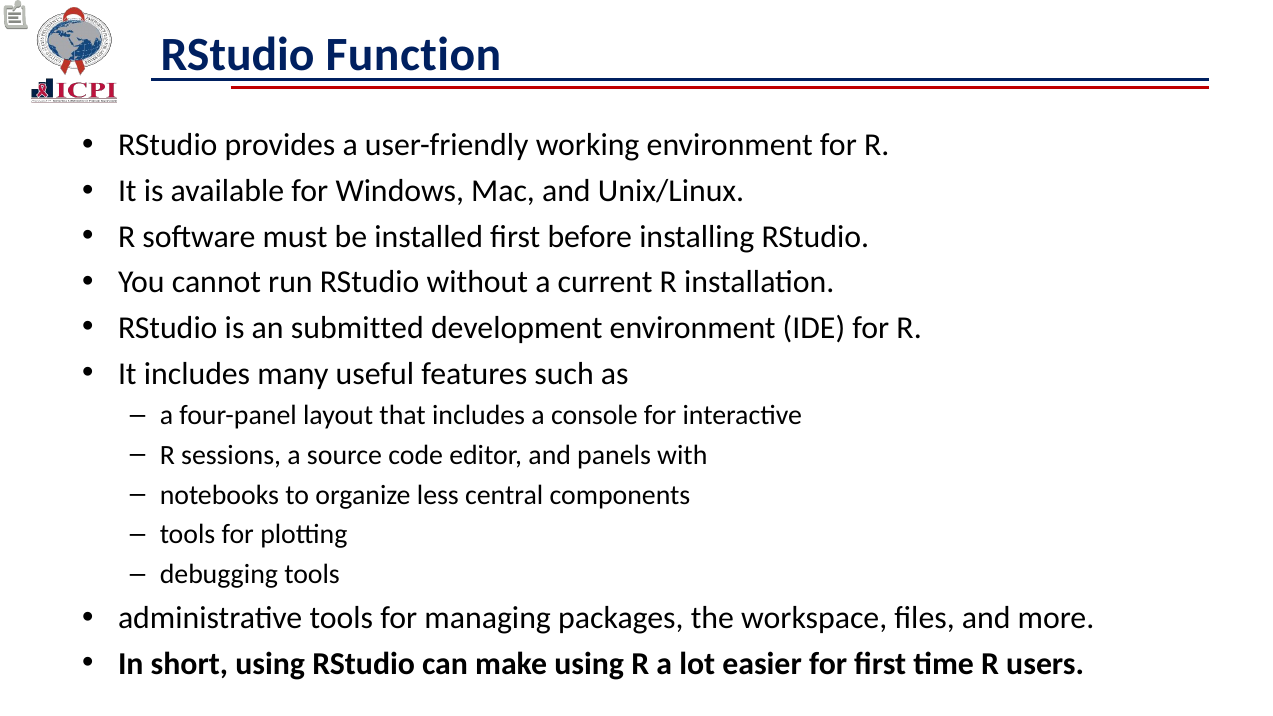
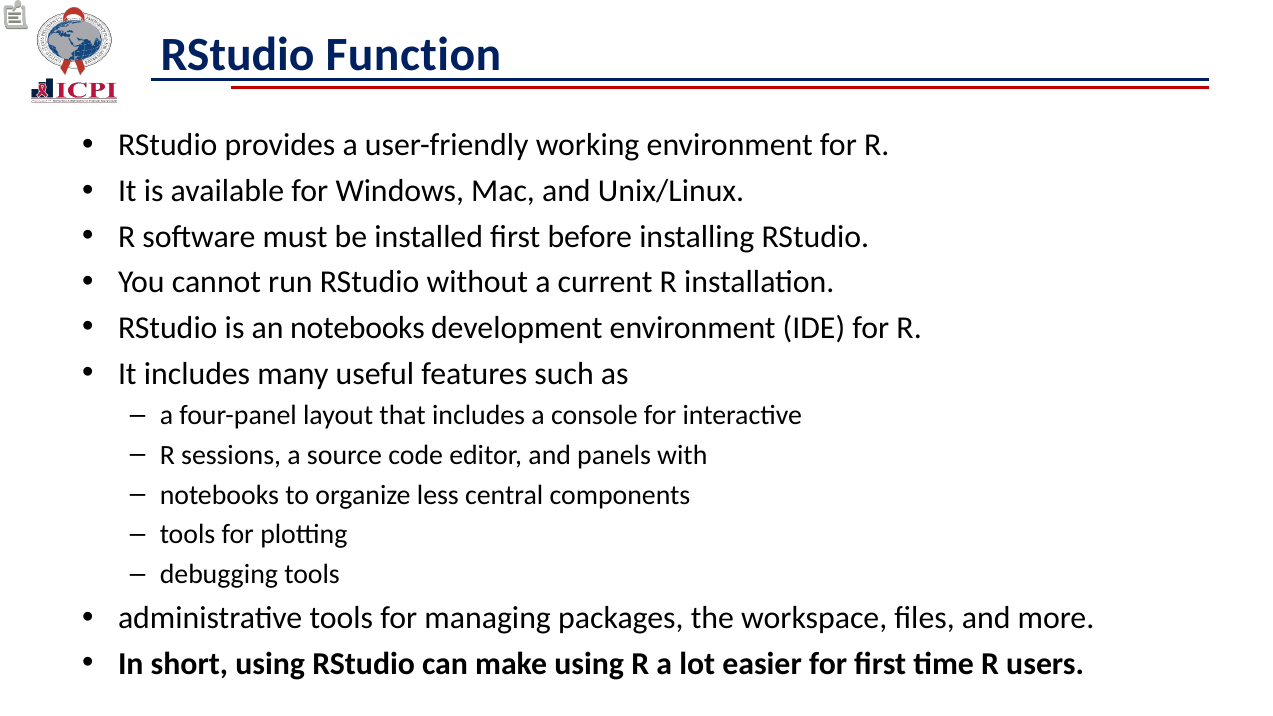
an submitted: submitted -> notebooks
